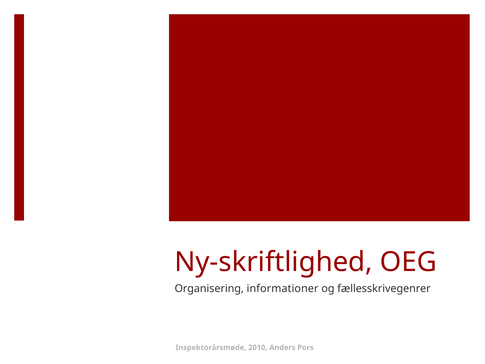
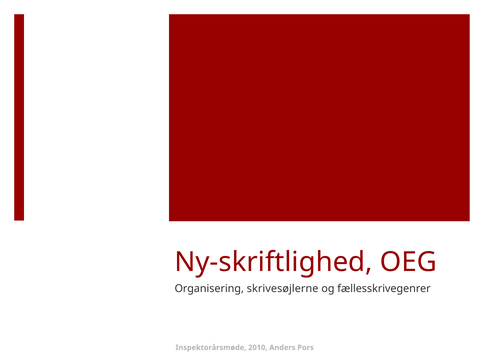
informationer: informationer -> skrivesøjlerne
